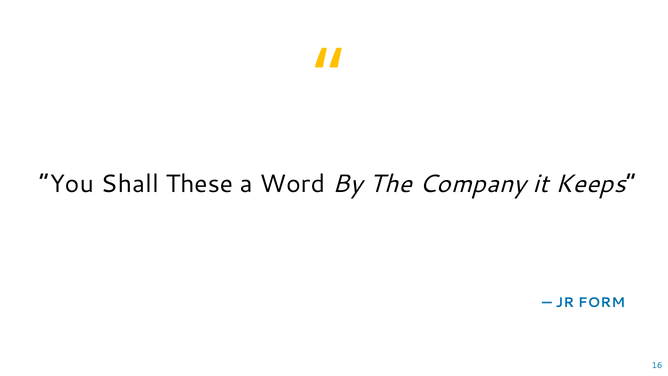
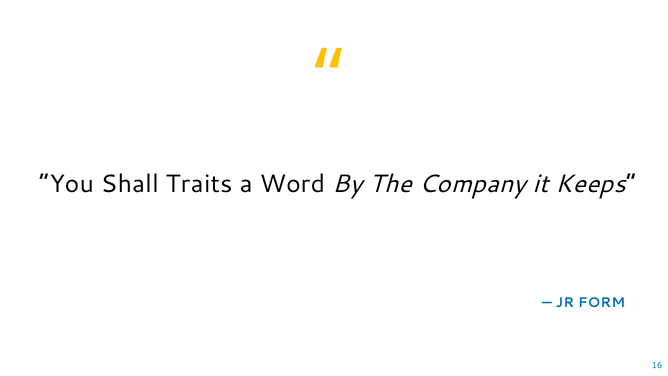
These: These -> Traits
